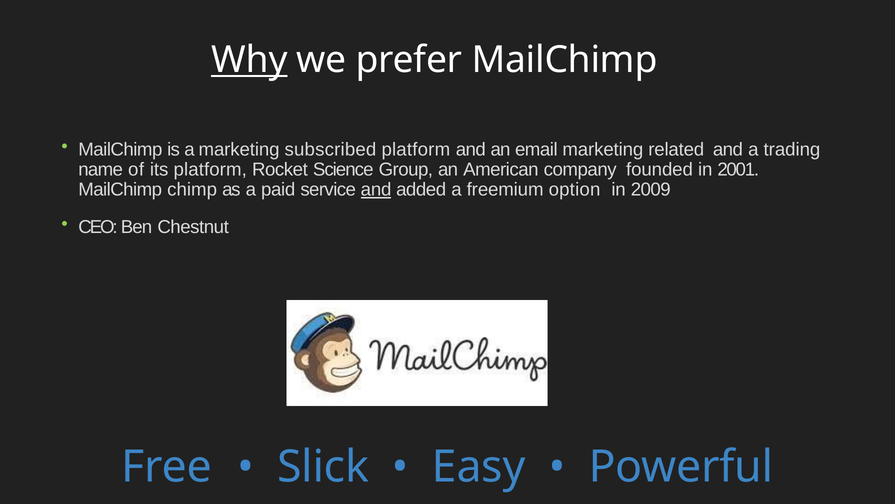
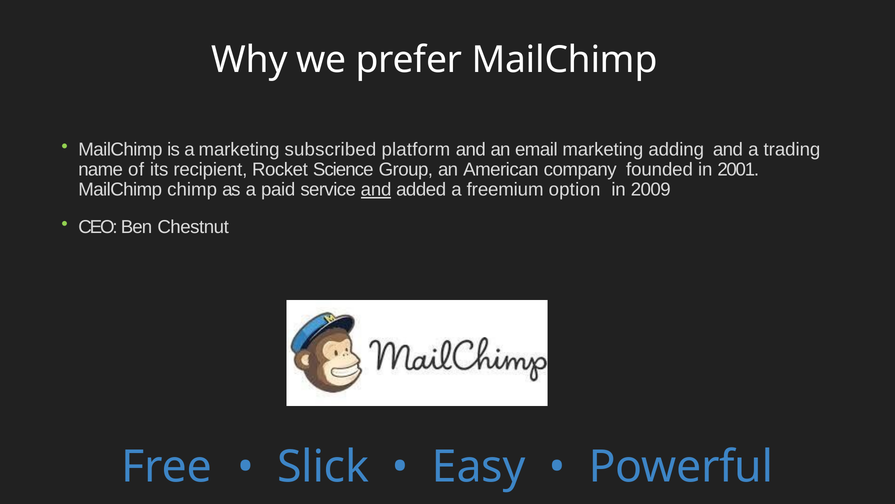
Why underline: present -> none
related: related -> adding
its platform: platform -> recipient
